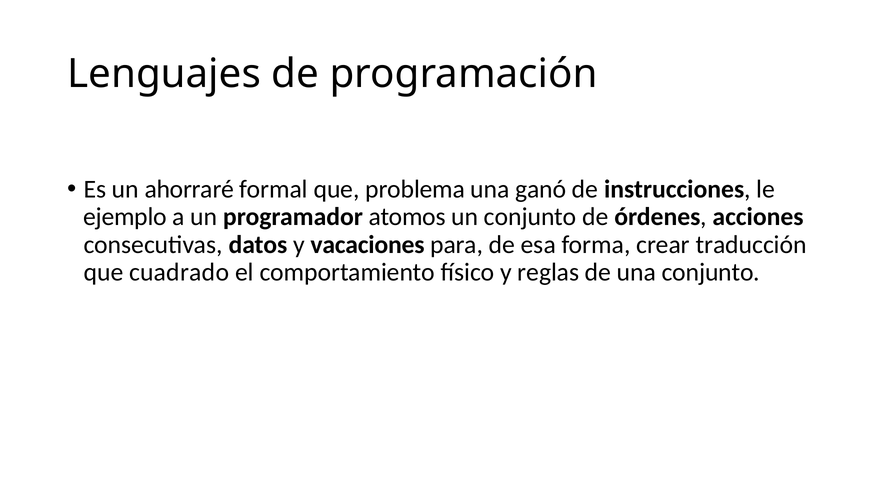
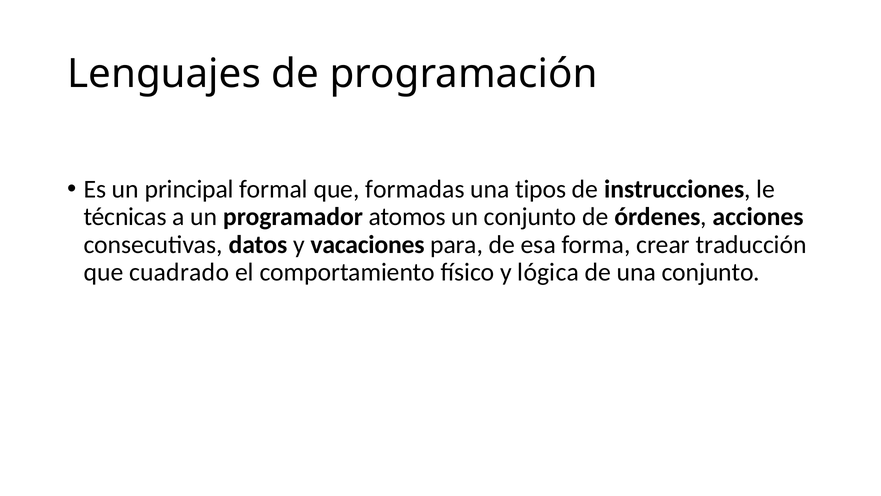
ahorraré: ahorraré -> principal
problema: problema -> formadas
ganó: ganó -> tipos
ejemplo: ejemplo -> técnicas
reglas: reglas -> lógica
